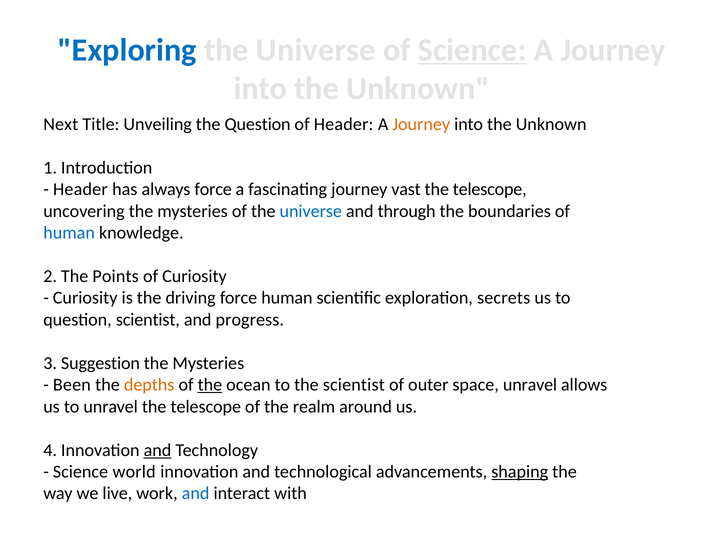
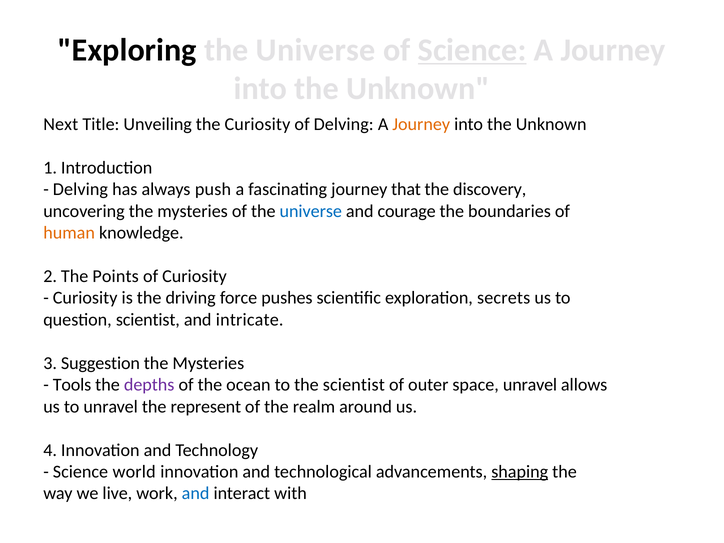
Exploring colour: blue -> black
the Question: Question -> Curiosity
of Header: Header -> Delving
Header at (80, 189): Header -> Delving
always force: force -> push
vast: vast -> that
telescope at (490, 189): telescope -> discovery
through: through -> courage
human at (69, 233) colour: blue -> orange
force human: human -> pushes
progress: progress -> intricate
Been: Been -> Tools
depths colour: orange -> purple
the at (210, 385) underline: present -> none
unravel the telescope: telescope -> represent
and at (158, 450) underline: present -> none
